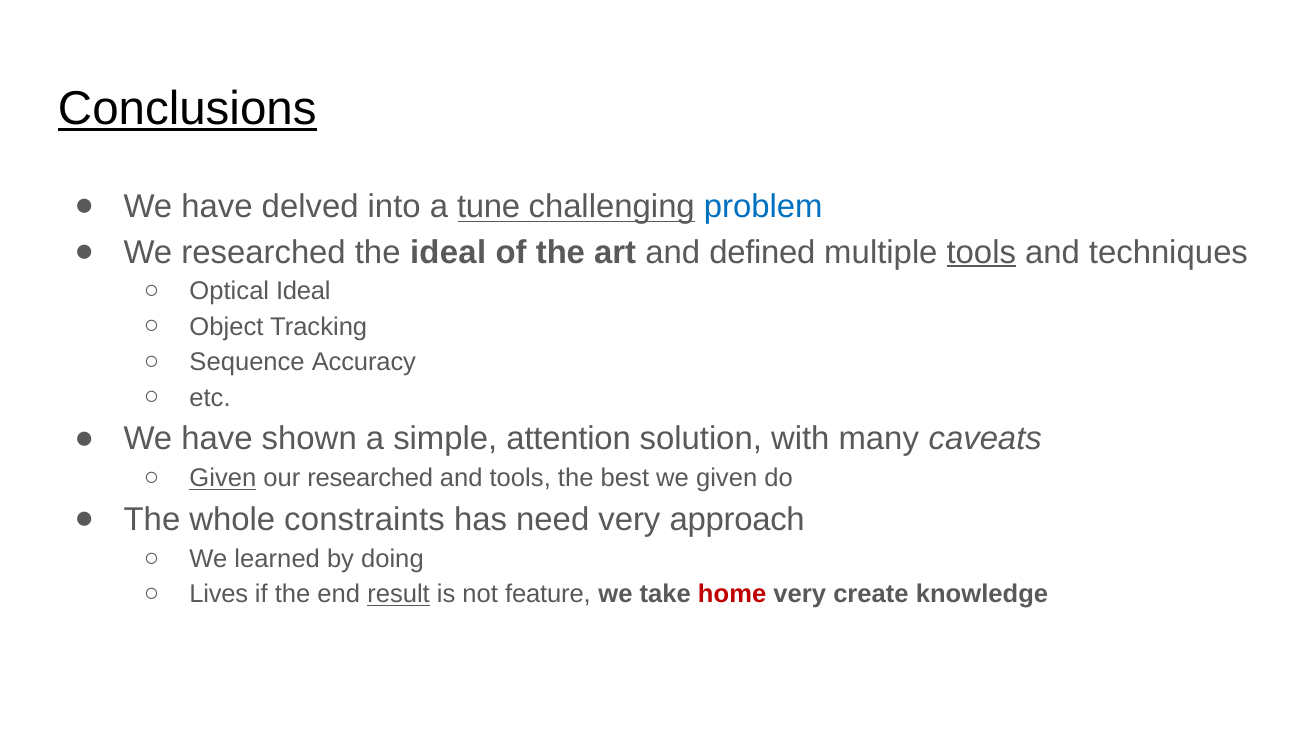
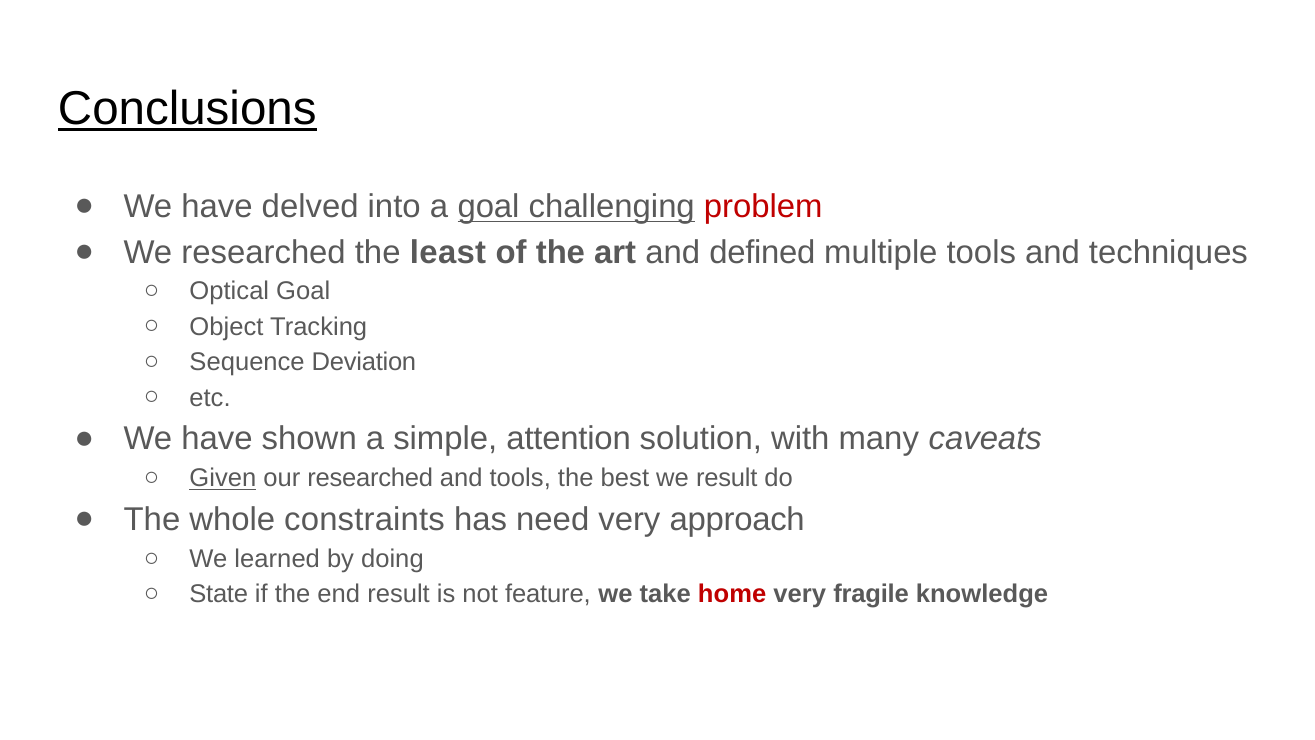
a tune: tune -> goal
problem colour: blue -> red
the ideal: ideal -> least
tools at (981, 252) underline: present -> none
Optical Ideal: Ideal -> Goal
Accuracy: Accuracy -> Deviation
we given: given -> result
Lives: Lives -> State
result at (399, 594) underline: present -> none
create: create -> fragile
